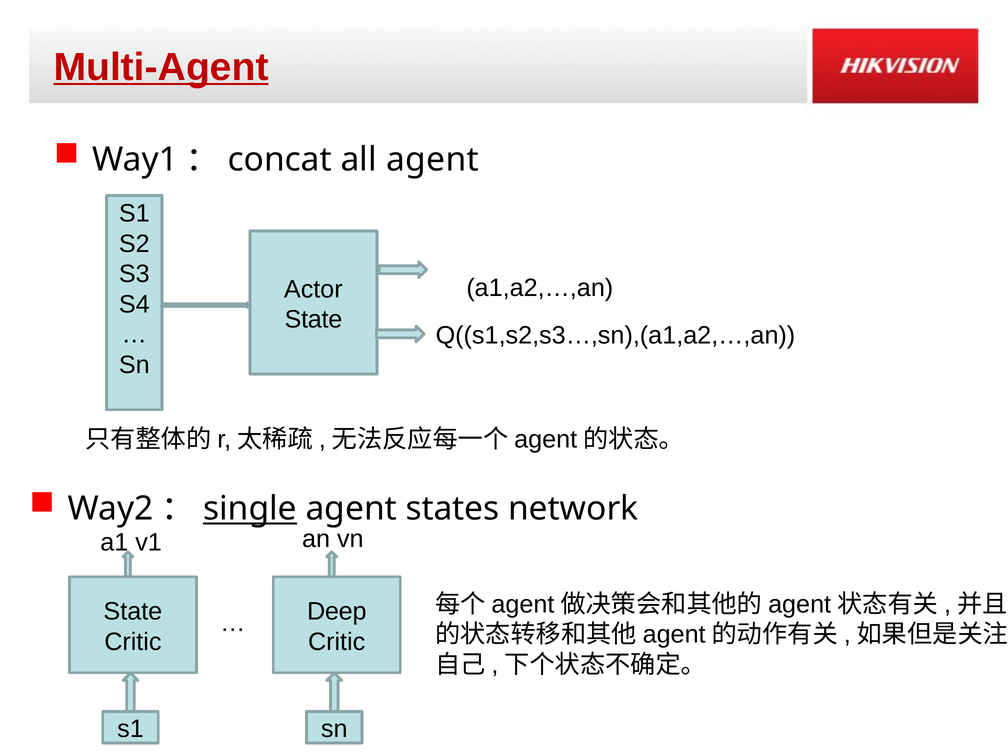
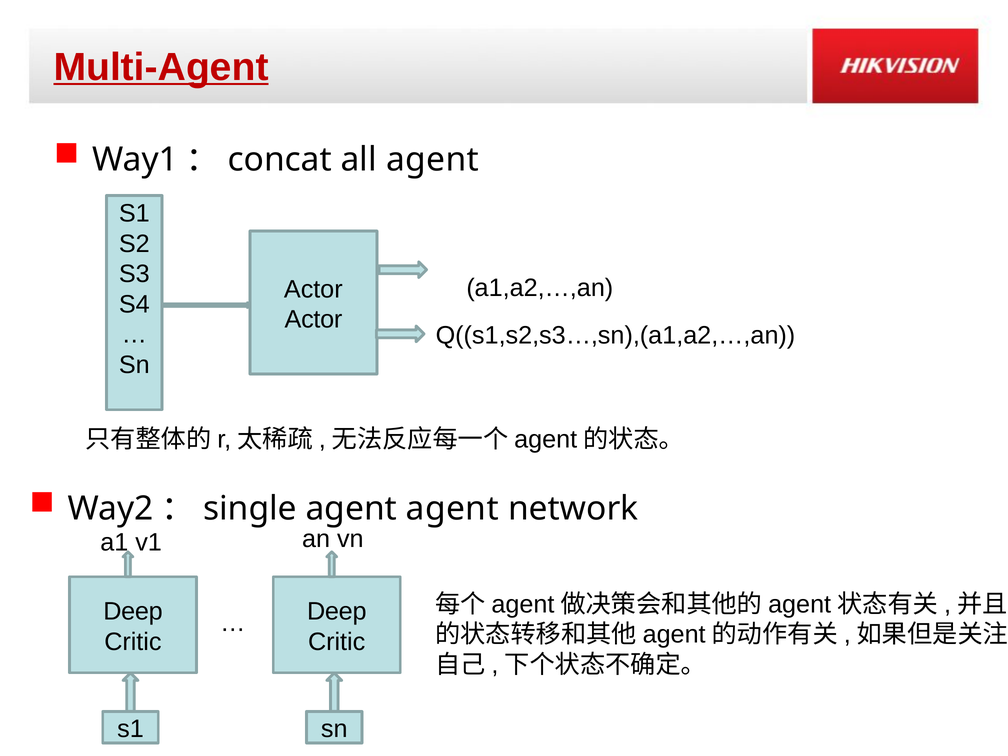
State at (313, 319): State -> Actor
single underline: present -> none
agent states: states -> agent
State at (133, 611): State -> Deep
